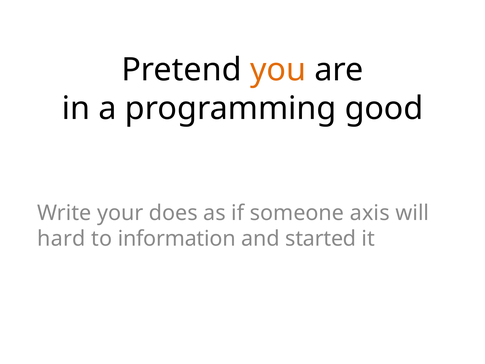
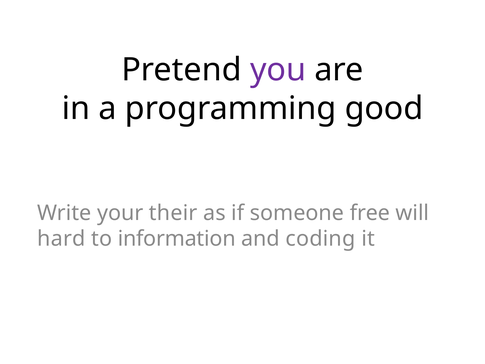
you colour: orange -> purple
does: does -> their
axis: axis -> free
started: started -> coding
